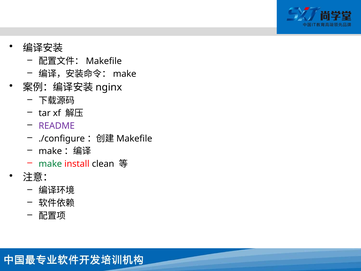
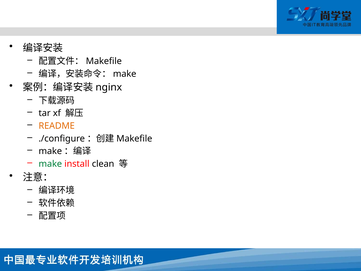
README colour: purple -> orange
